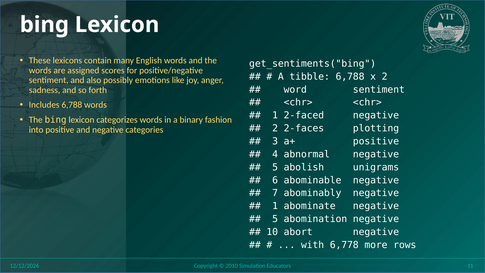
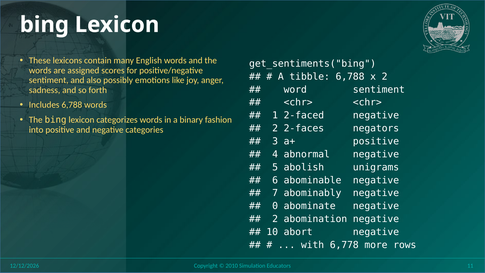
plotting: plotting -> negators
1 at (275, 206): 1 -> 0
5 at (275, 219): 5 -> 2
